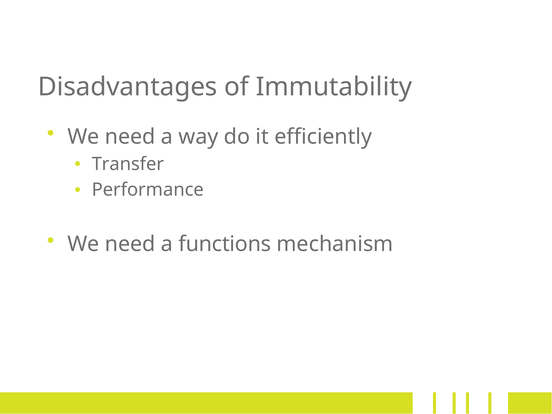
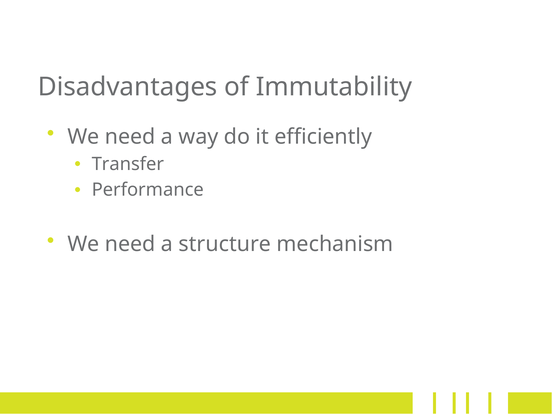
functions: functions -> structure
